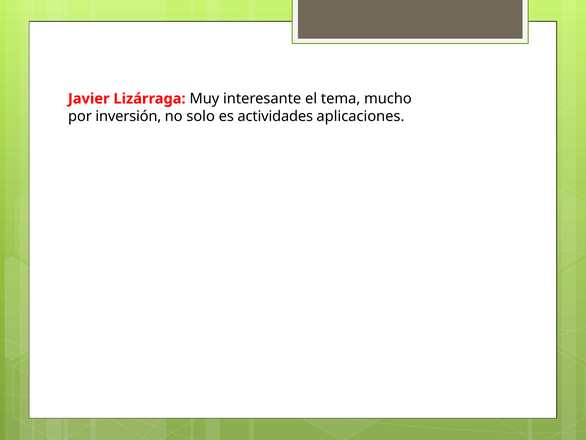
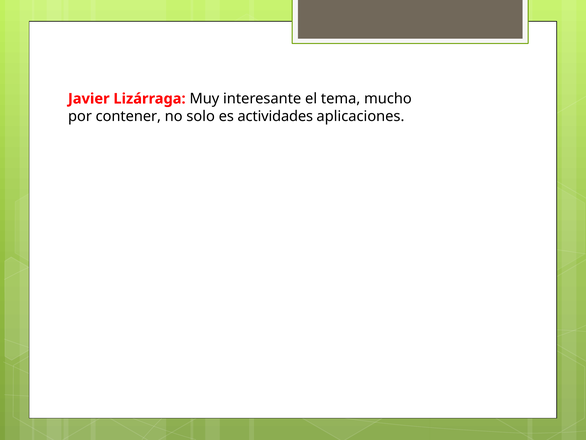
inversión: inversión -> contener
